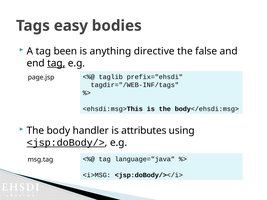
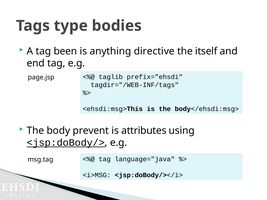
easy: easy -> type
false: false -> itself
tag at (56, 63) underline: present -> none
handler: handler -> prevent
